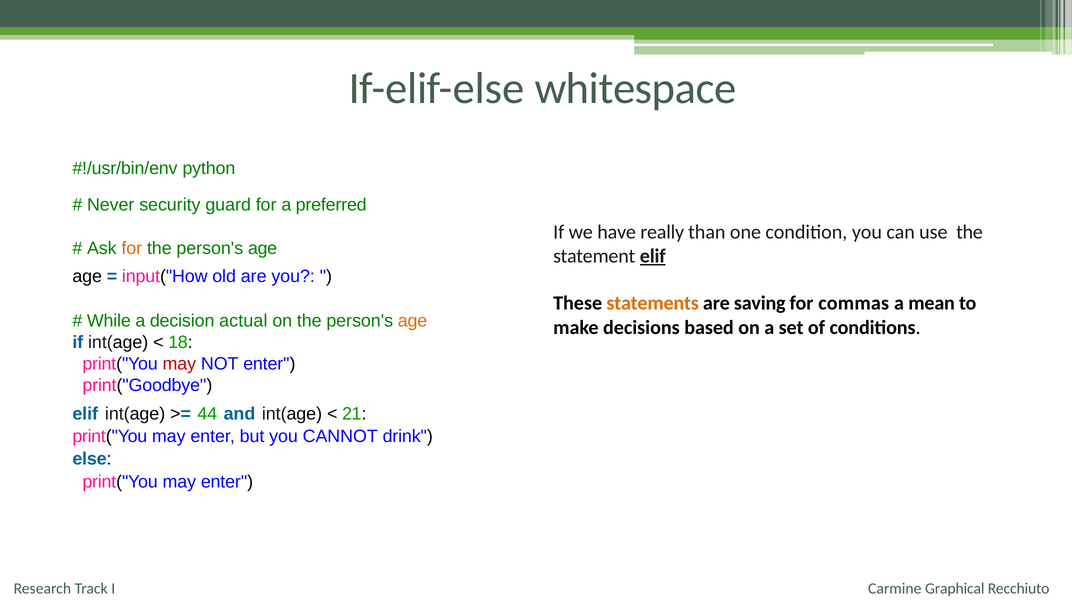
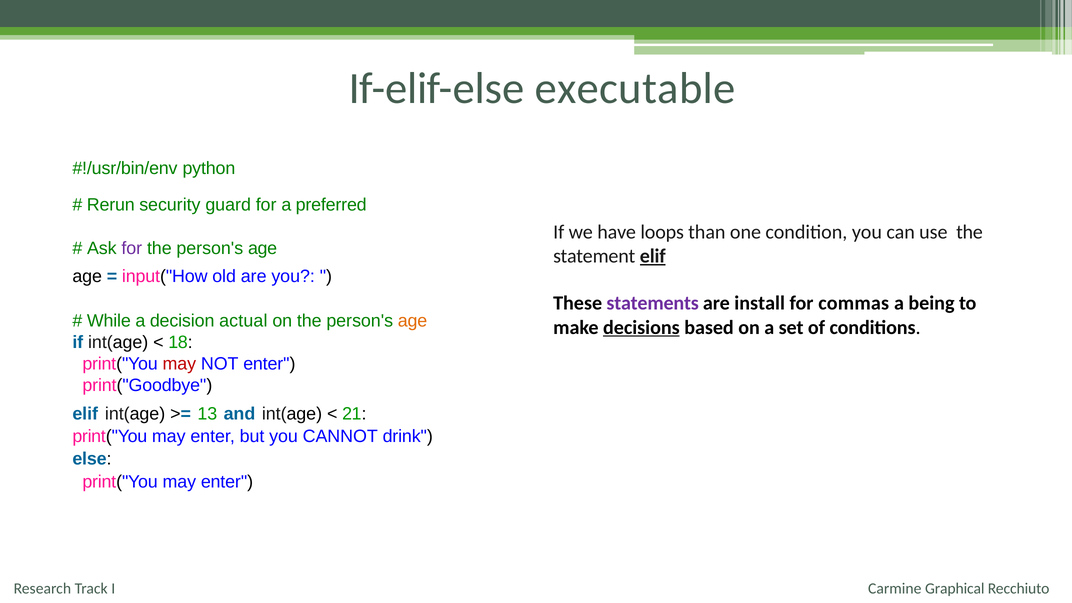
whitespace: whitespace -> executable
Never: Never -> Rerun
really: really -> loops
for at (132, 248) colour: orange -> purple
statements colour: orange -> purple
saving: saving -> install
mean: mean -> being
decisions underline: none -> present
44: 44 -> 13
